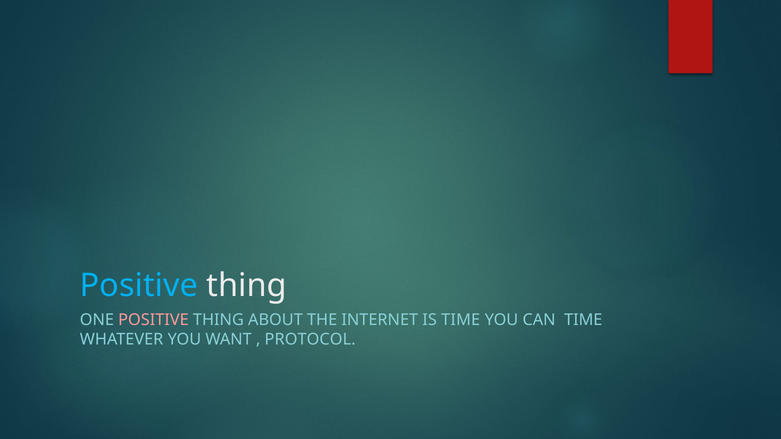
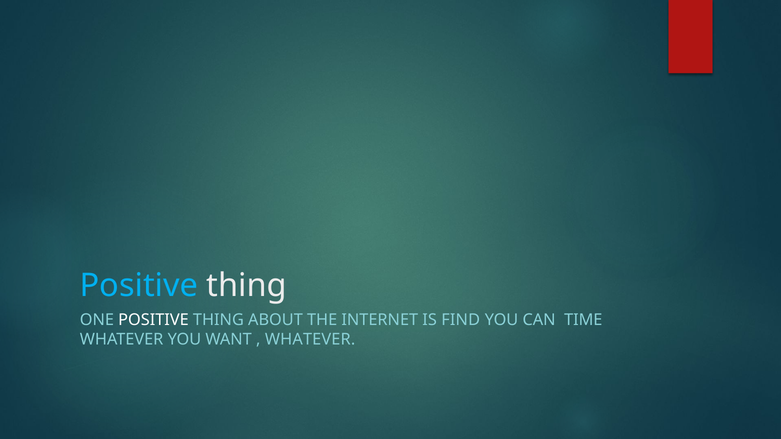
POSITIVE at (153, 320) colour: pink -> white
IS TIME: TIME -> FIND
PROTOCOL at (310, 339): PROTOCOL -> WHATEVER
